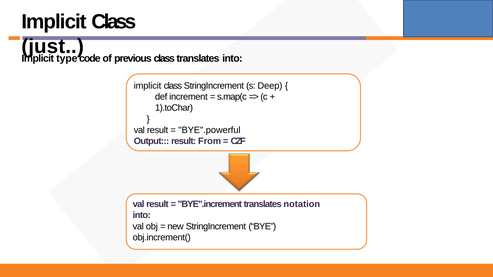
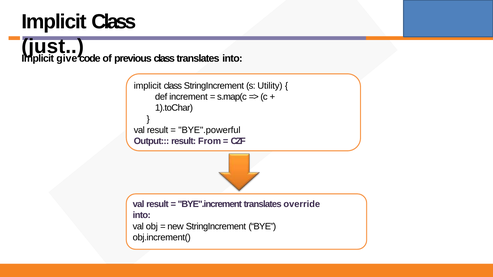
type: type -> give
Deep: Deep -> Utility
notation: notation -> override
